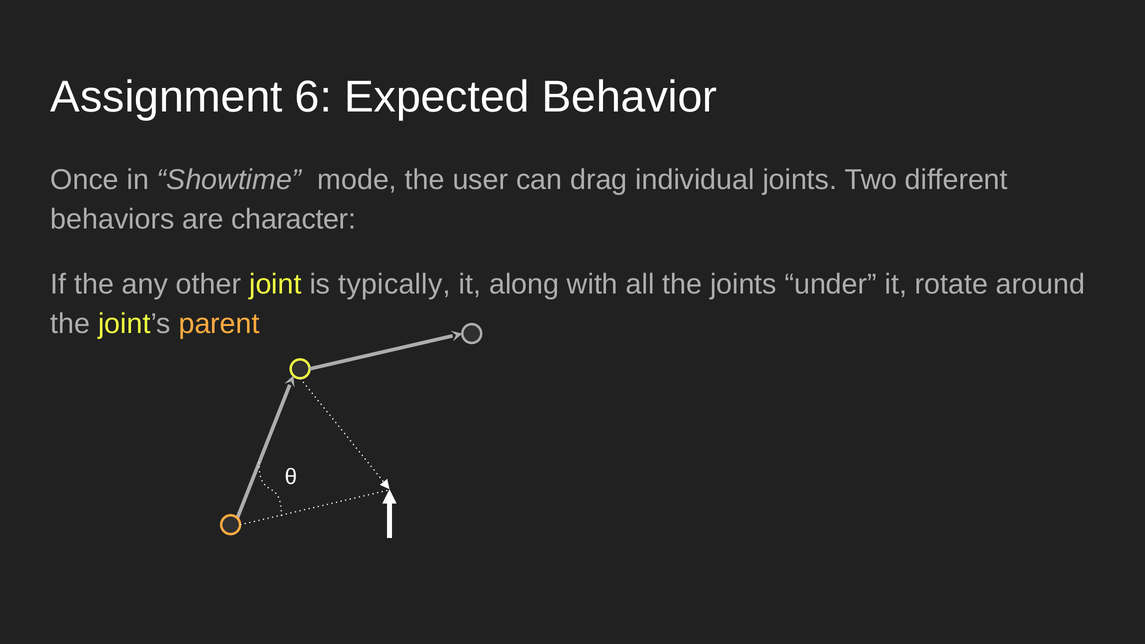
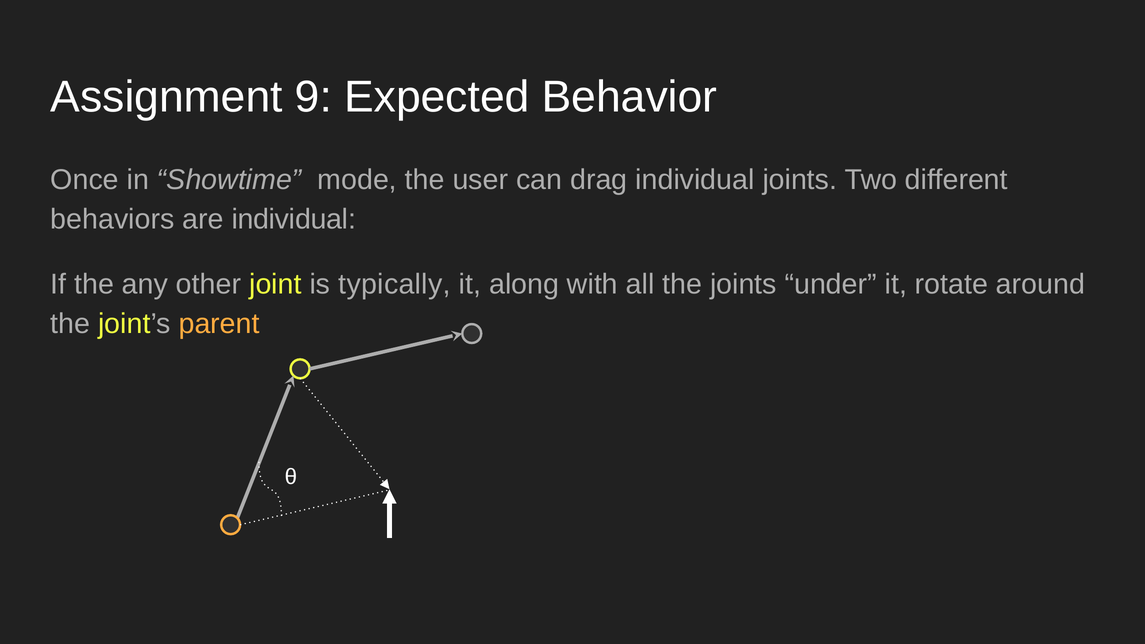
6: 6 -> 9
are character: character -> individual
